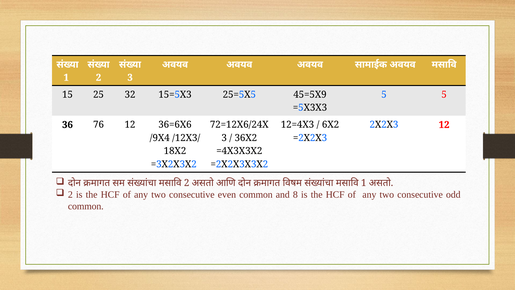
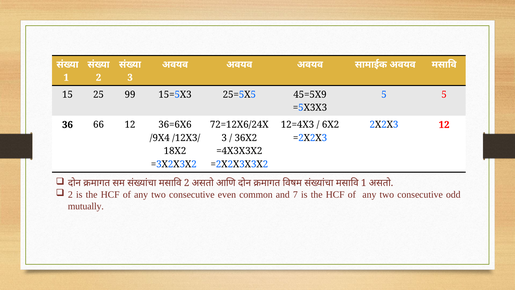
32: 32 -> 99
76: 76 -> 66
8: 8 -> 7
common at (86, 206): common -> mutually
